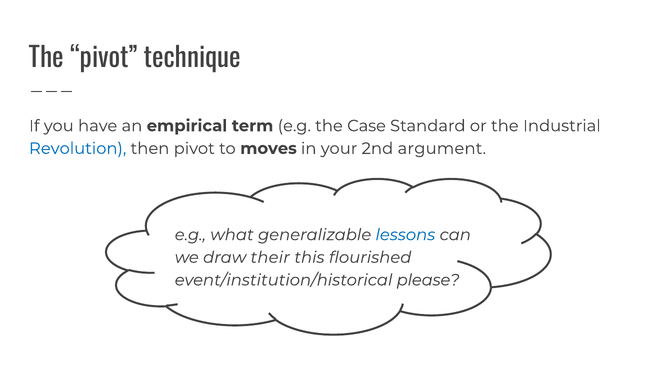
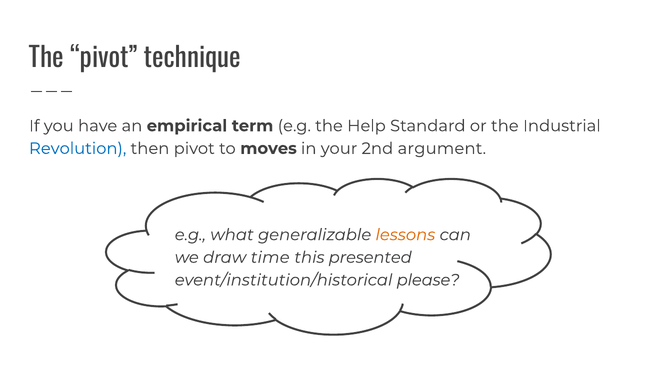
Case: Case -> Help
lessons colour: blue -> orange
their: their -> time
flourished: flourished -> presented
